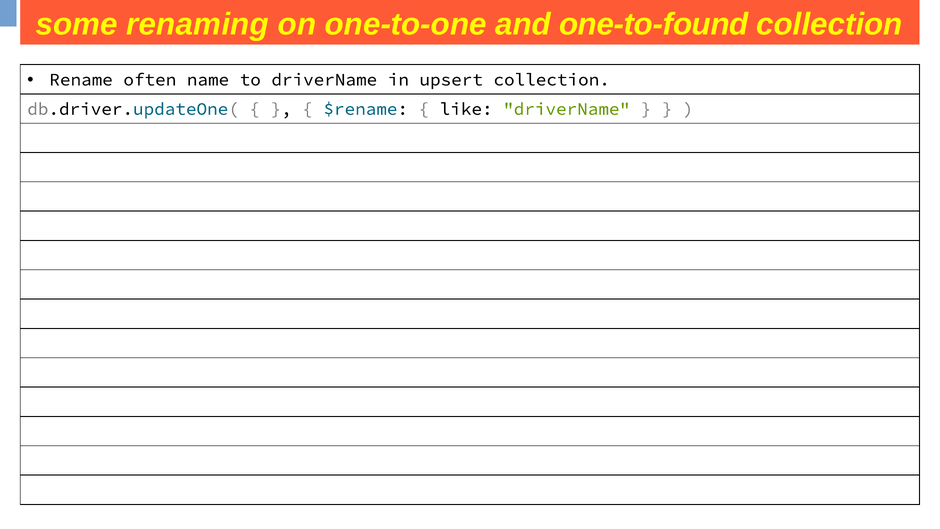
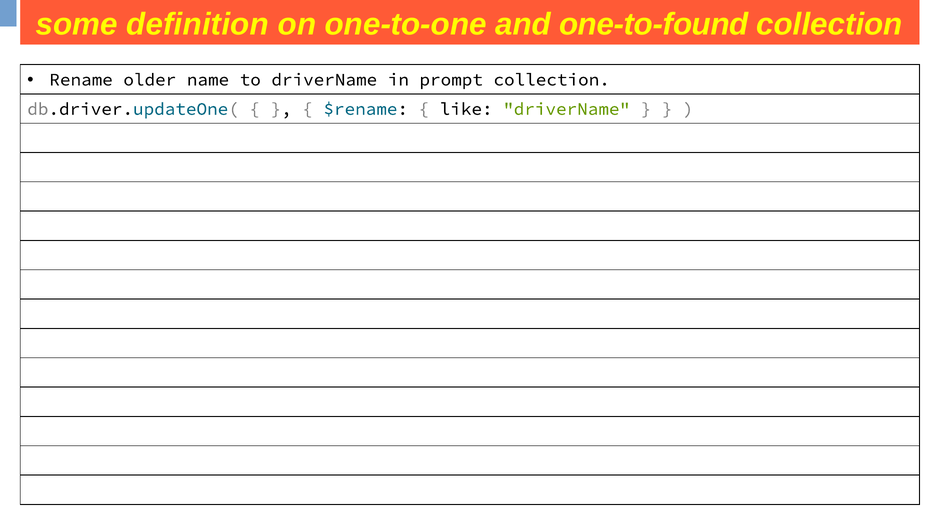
renaming: renaming -> definition
often: often -> older
upsert: upsert -> prompt
